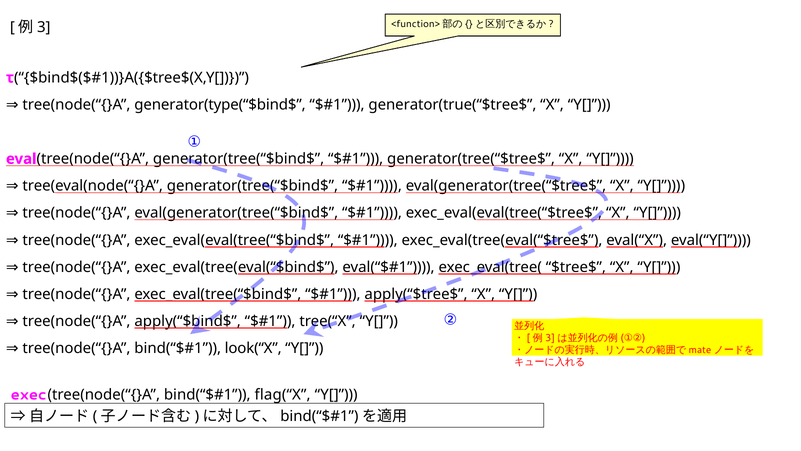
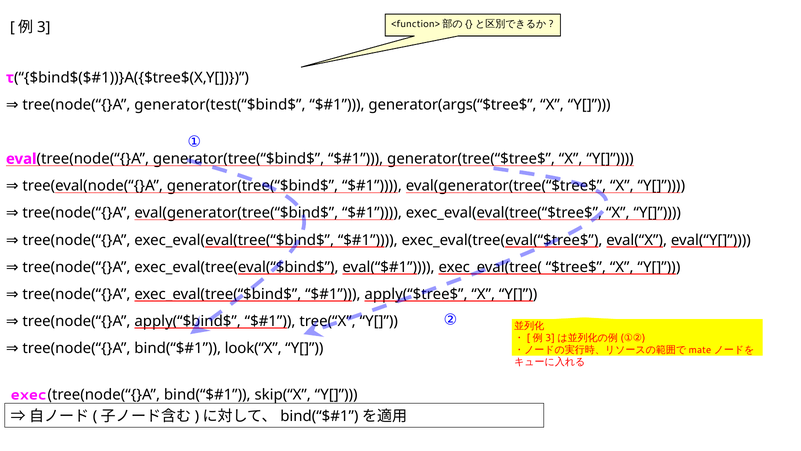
generator(type(“$bind$: generator(type(“$bind$ -> generator(test(“$bind$
generator(true(“$tree$: generator(true(“$tree$ -> generator(args(“$tree$
flag(“X: flag(“X -> skip(“X
